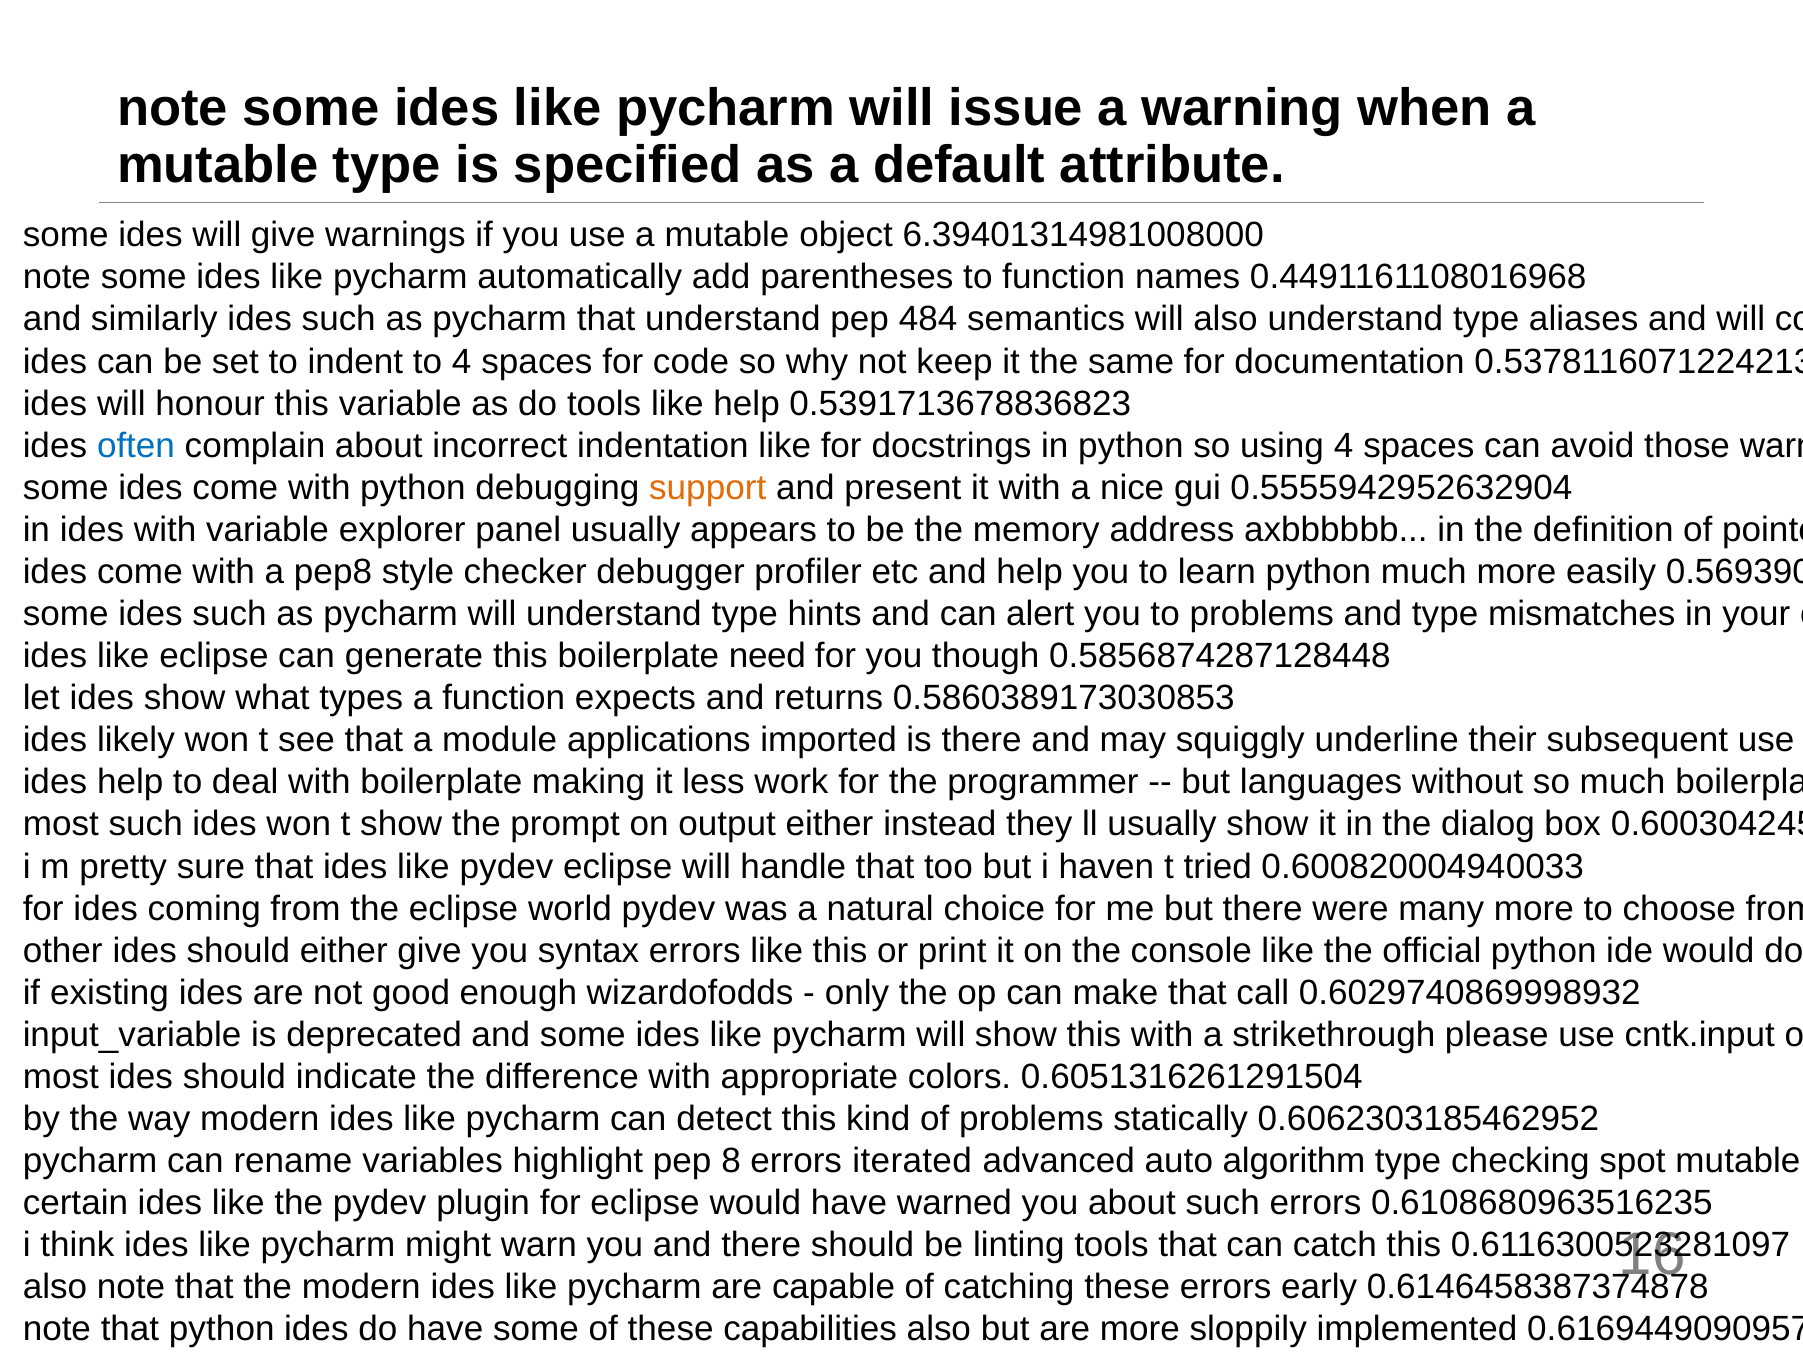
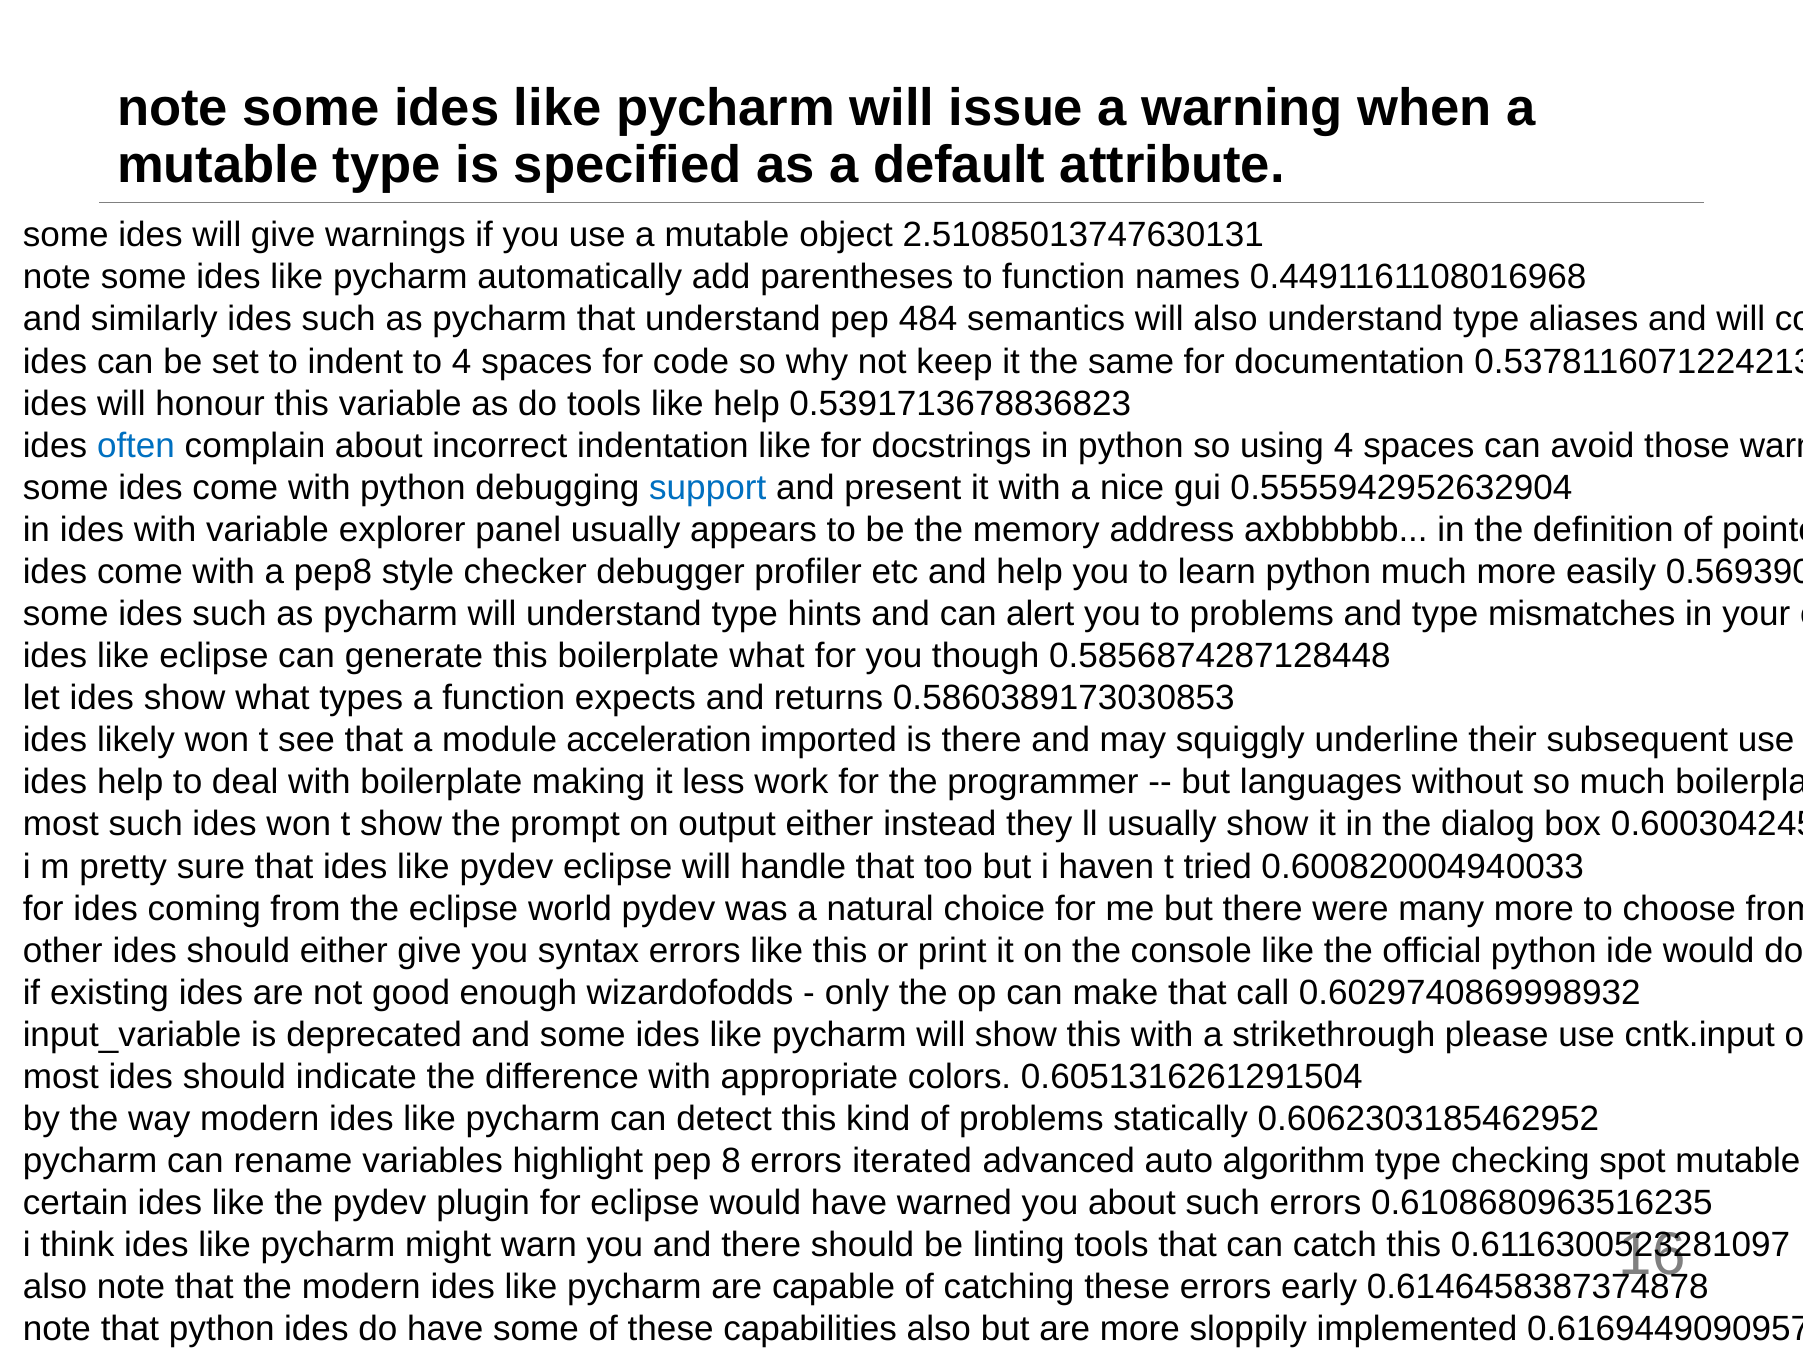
6.39401314981008000: 6.39401314981008000 -> 2.51085013747630131
support colour: orange -> blue
boilerplate need: need -> what
applications: applications -> acceleration
